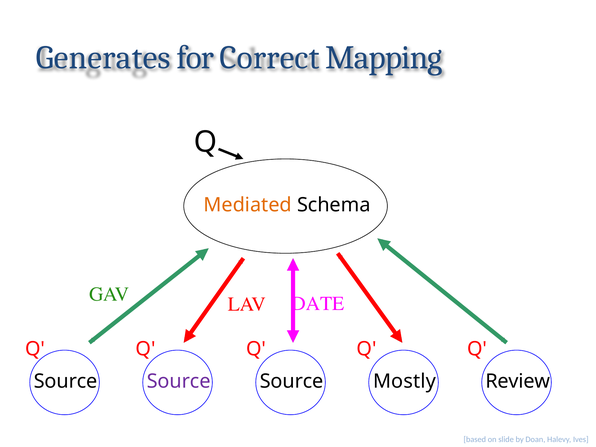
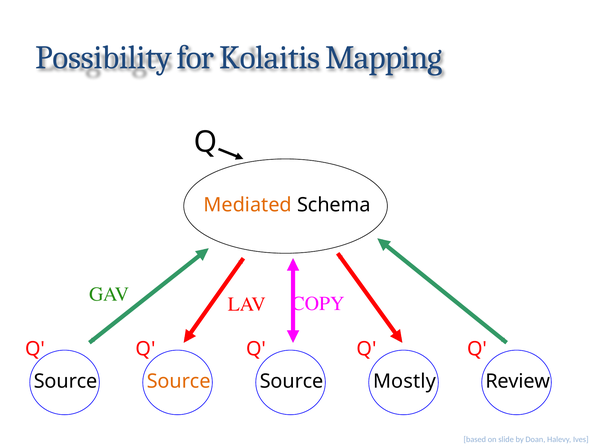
Generates: Generates -> Possibility
Correct: Correct -> Kolaitis
DATE: DATE -> COPY
Source at (179, 381) colour: purple -> orange
